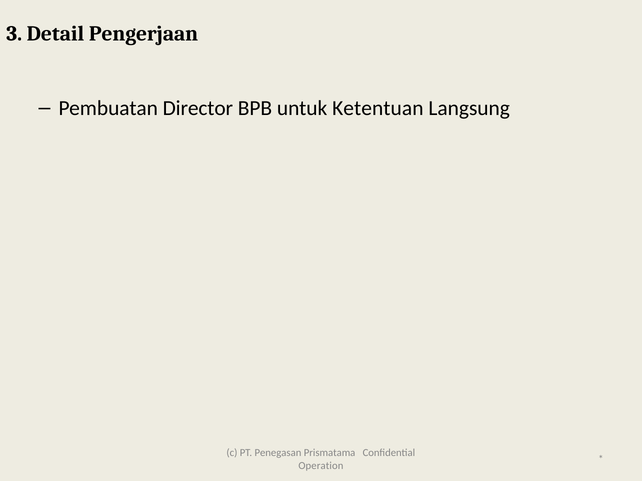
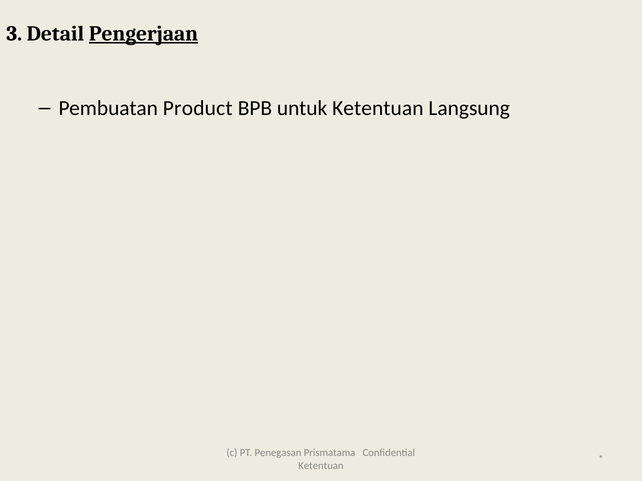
Pengerjaan underline: none -> present
Director: Director -> Product
Operation at (321, 466): Operation -> Ketentuan
